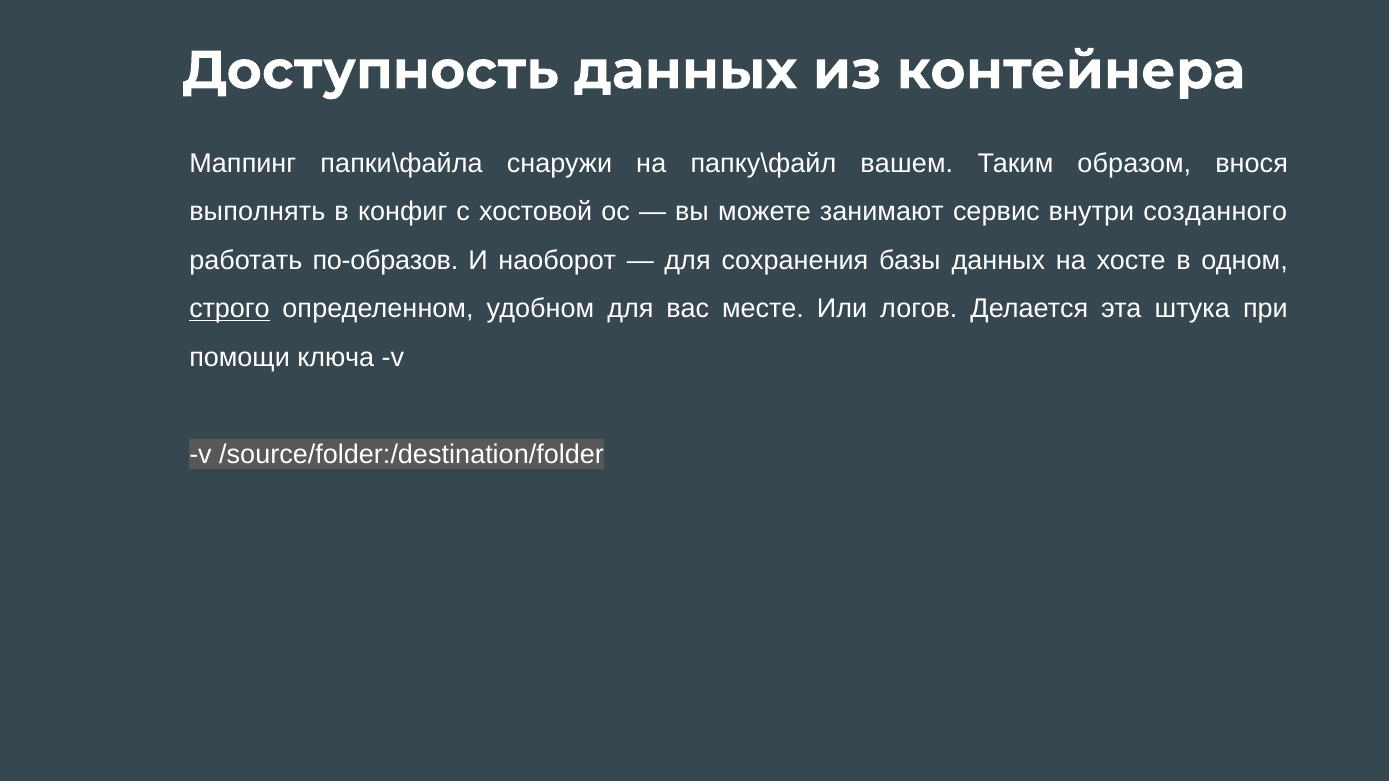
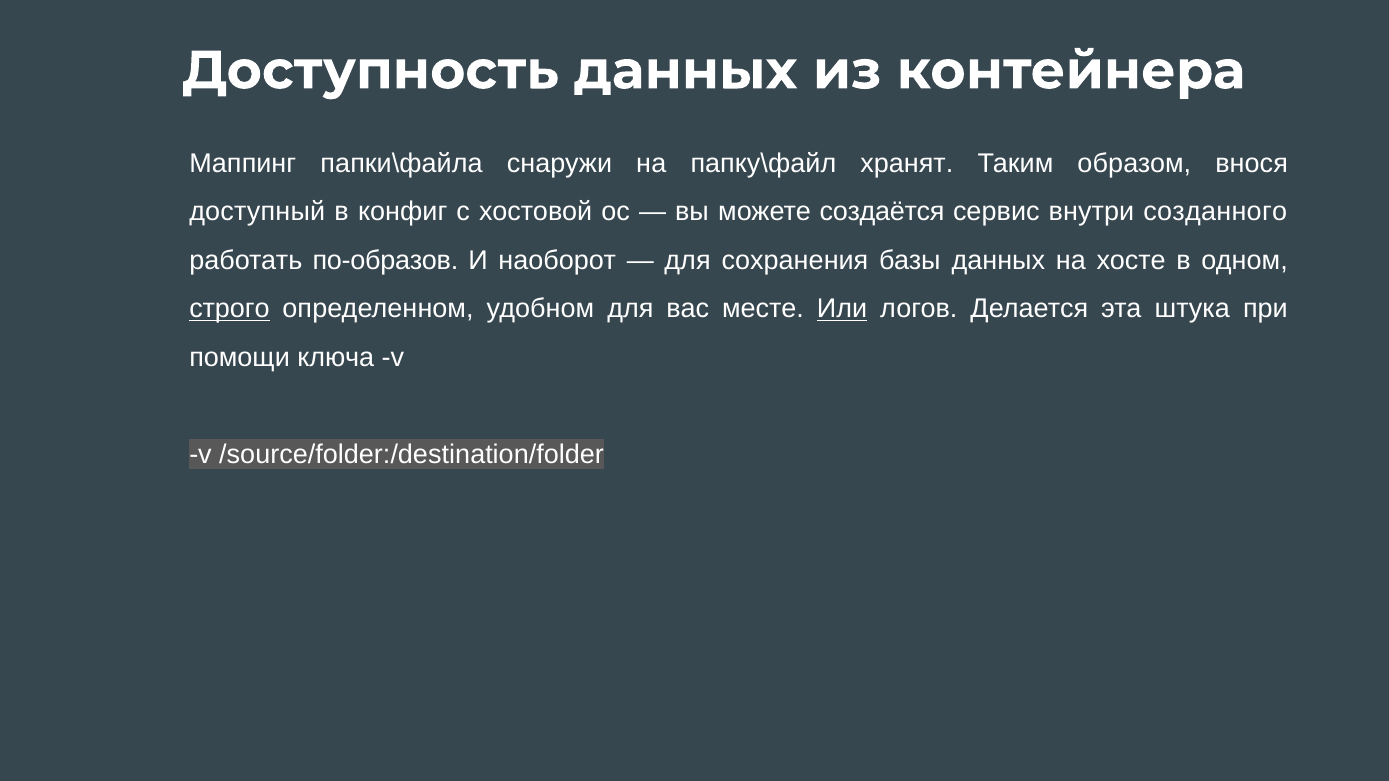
вашем: вашем -> хранят
выполнять: выполнять -> доступный
занимают: занимают -> создаётся
Или underline: none -> present
